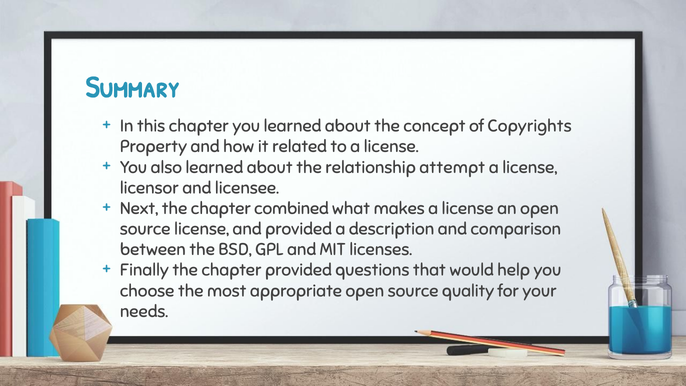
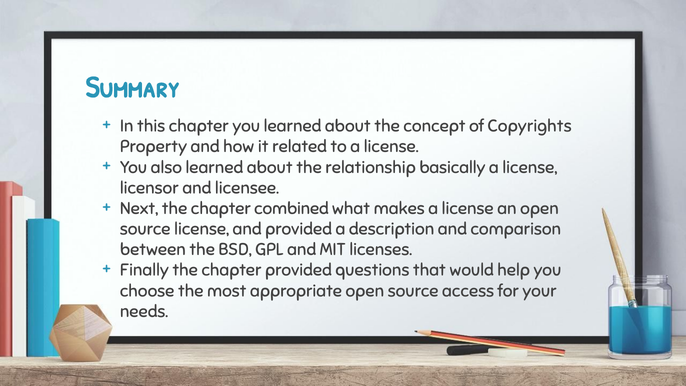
attempt: attempt -> basically
quality: quality -> access
